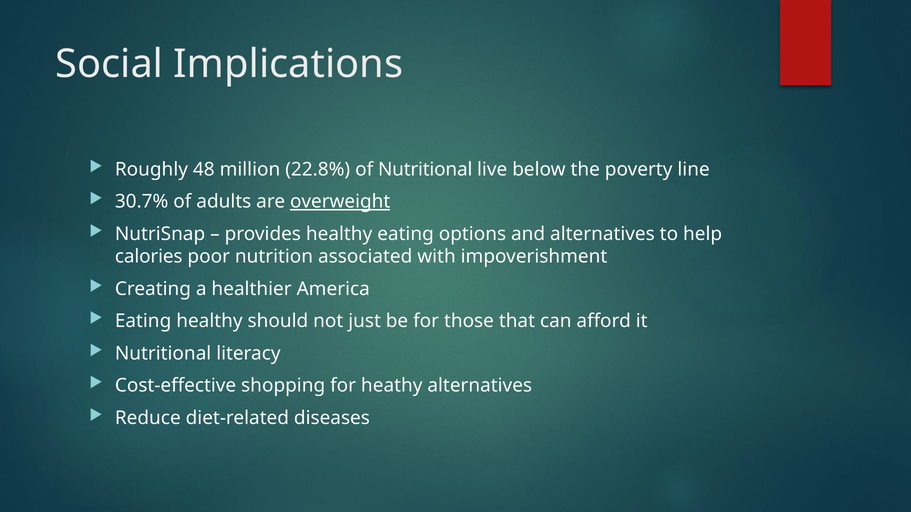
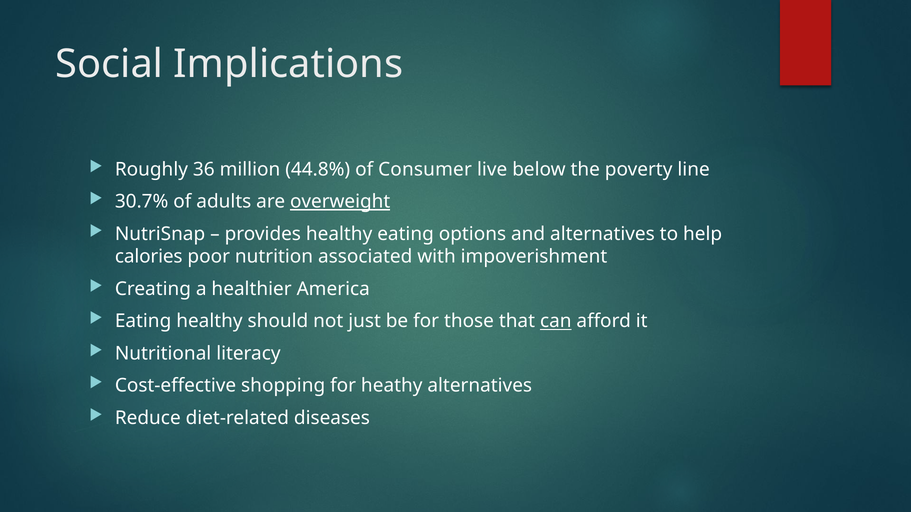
48: 48 -> 36
22.8%: 22.8% -> 44.8%
of Nutritional: Nutritional -> Consumer
can underline: none -> present
